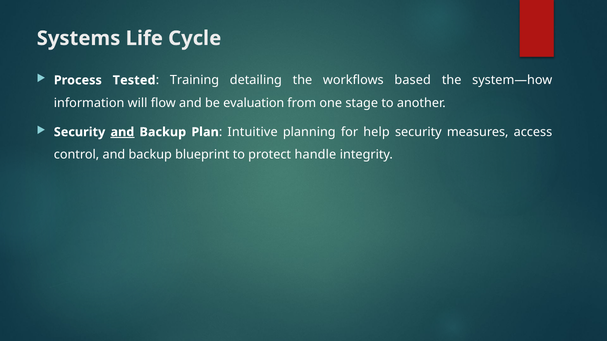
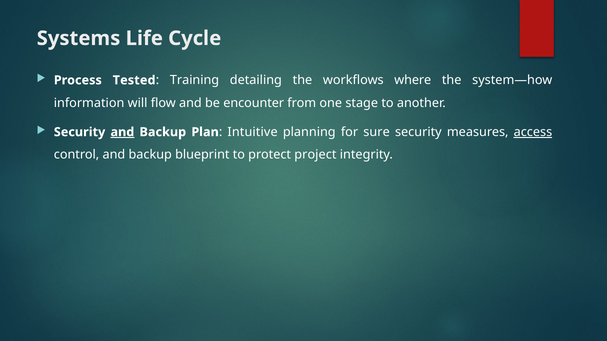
based: based -> where
evaluation: evaluation -> encounter
help: help -> sure
access underline: none -> present
handle: handle -> project
